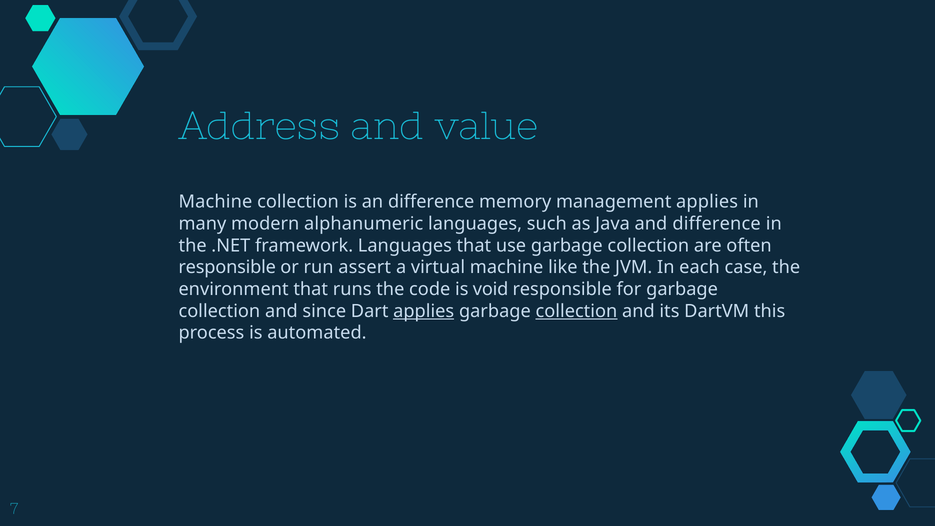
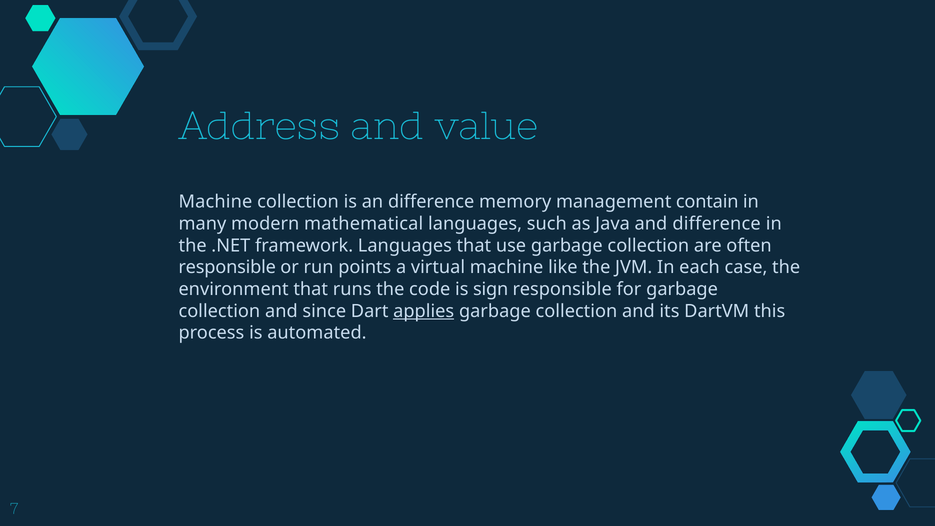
management applies: applies -> contain
alphanumeric: alphanumeric -> mathematical
assert: assert -> points
void: void -> sign
collection at (576, 311) underline: present -> none
